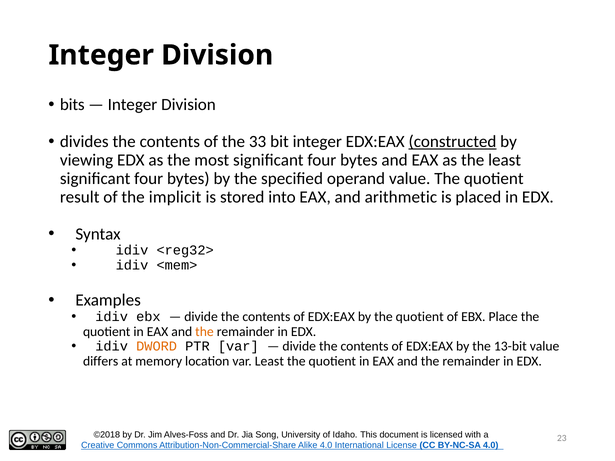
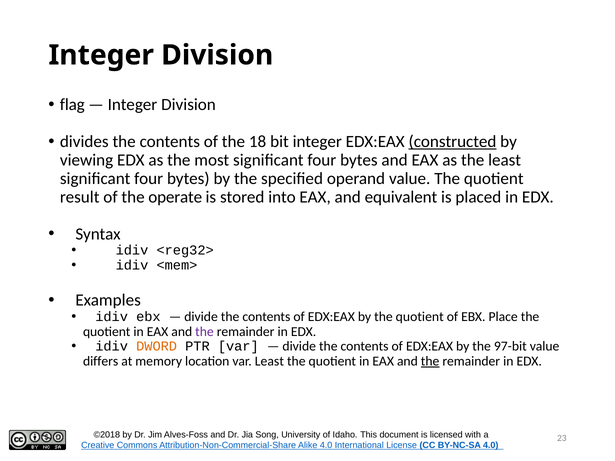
bits: bits -> flag
33: 33 -> 18
implicit: implicit -> operate
arithmetic: arithmetic -> equivalent
the at (204, 332) colour: orange -> purple
13-bit: 13-bit -> 97-bit
the at (430, 361) underline: none -> present
